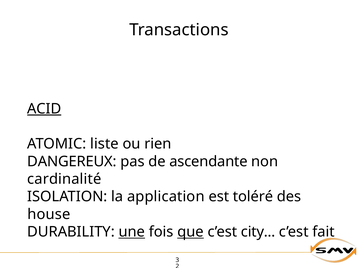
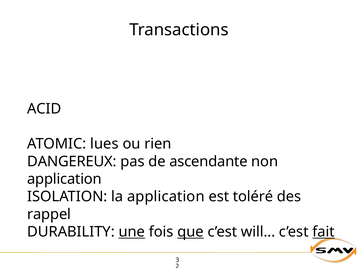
ACID underline: present -> none
liste: liste -> lues
cardinalité at (64, 179): cardinalité -> application
house: house -> rappel
city: city -> will
fait underline: none -> present
